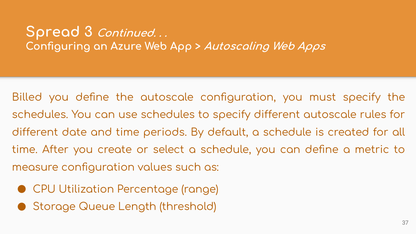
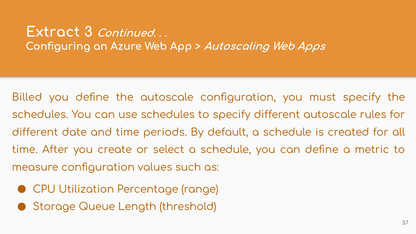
Spread: Spread -> Extract
